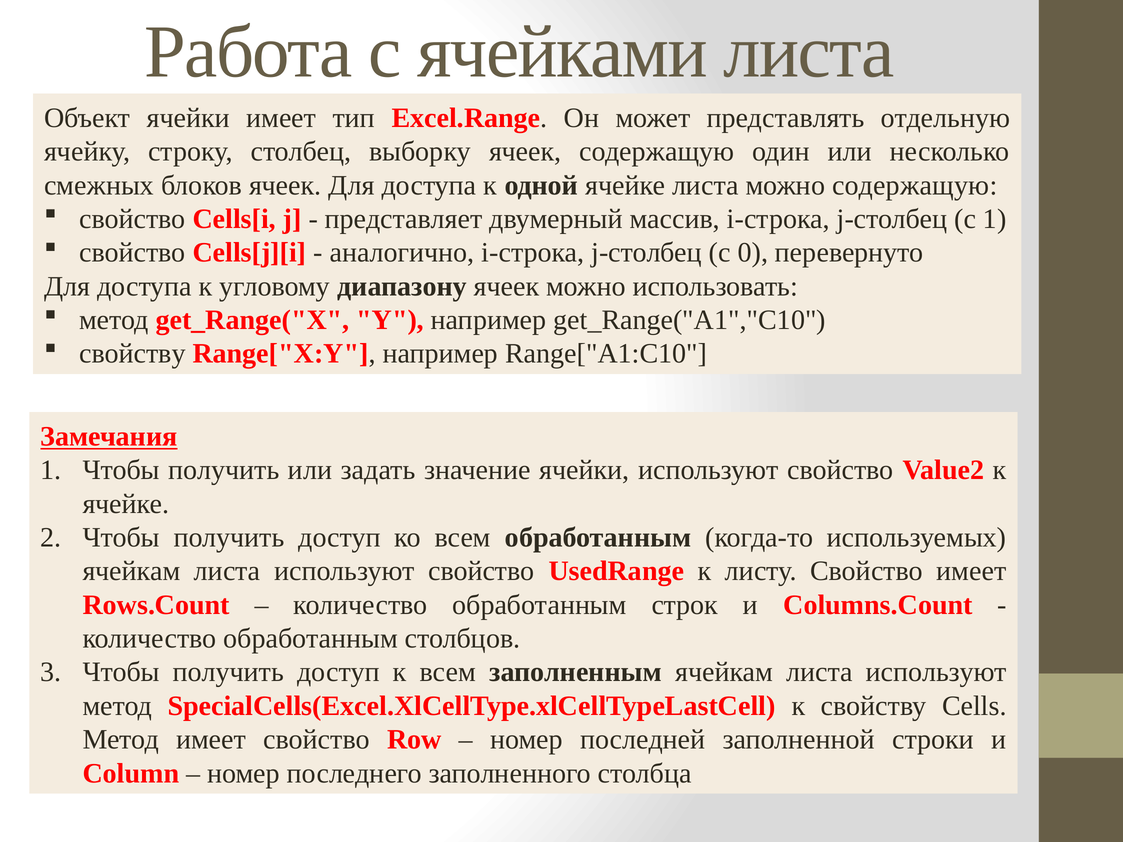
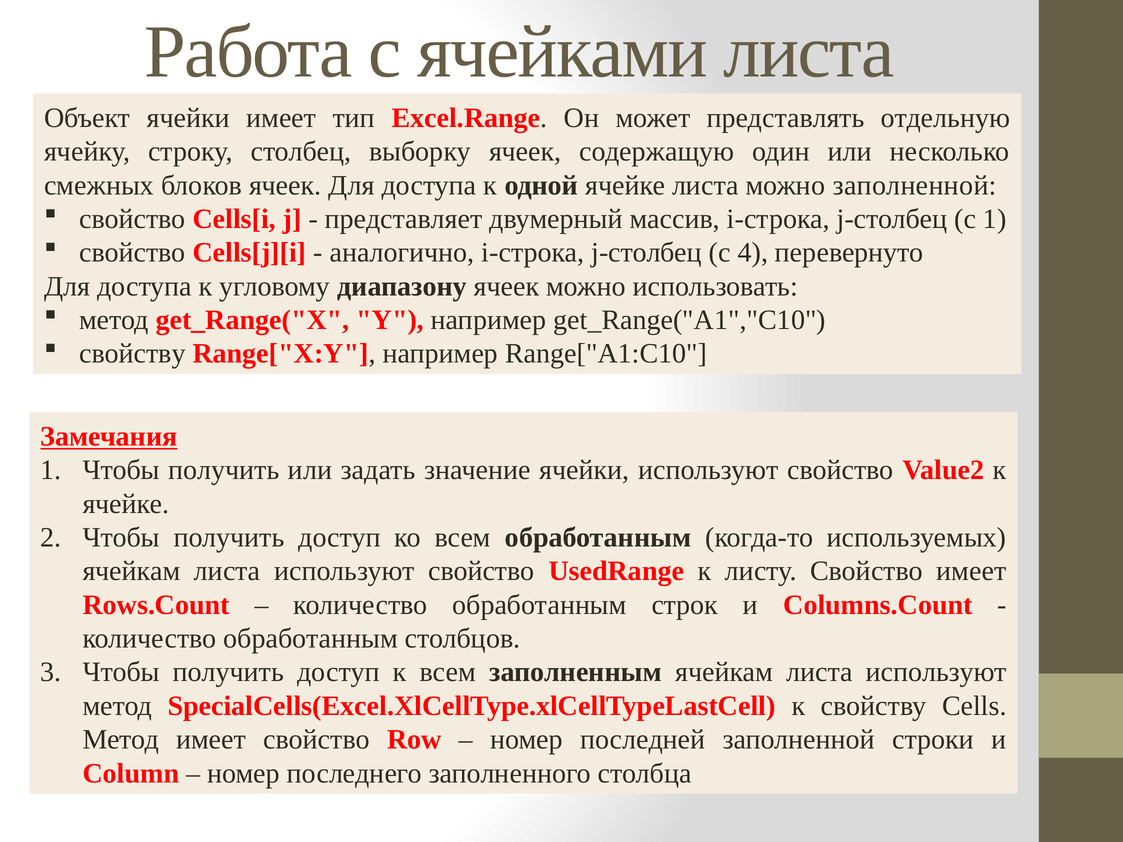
можно содержащую: содержащую -> заполненной
0: 0 -> 4
